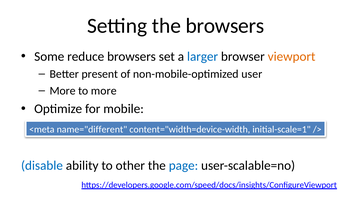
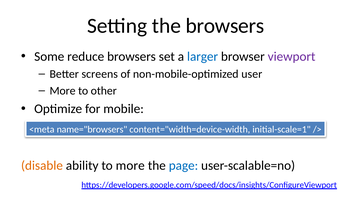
viewport colour: orange -> purple
present: present -> screens
to more: more -> other
name="different: name="different -> name="browsers
disable colour: blue -> orange
to other: other -> more
